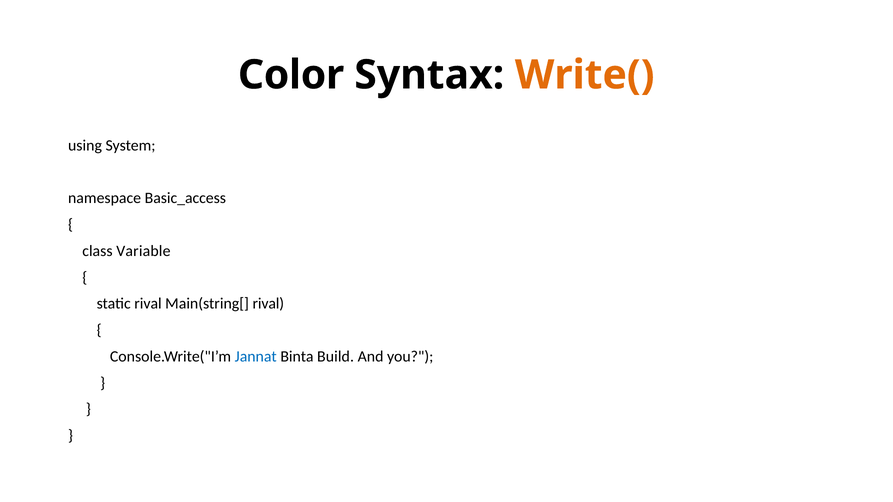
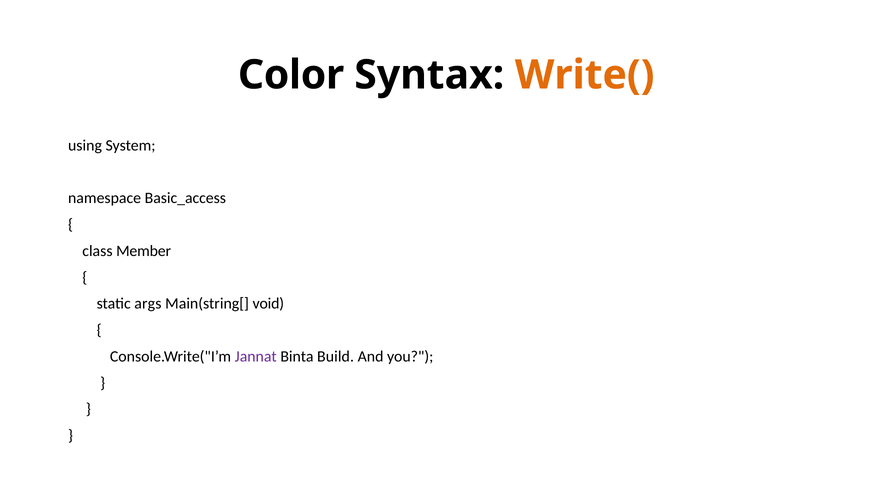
Variable: Variable -> Member
static rival: rival -> args
Main(string[ rival: rival -> void
Jannat colour: blue -> purple
